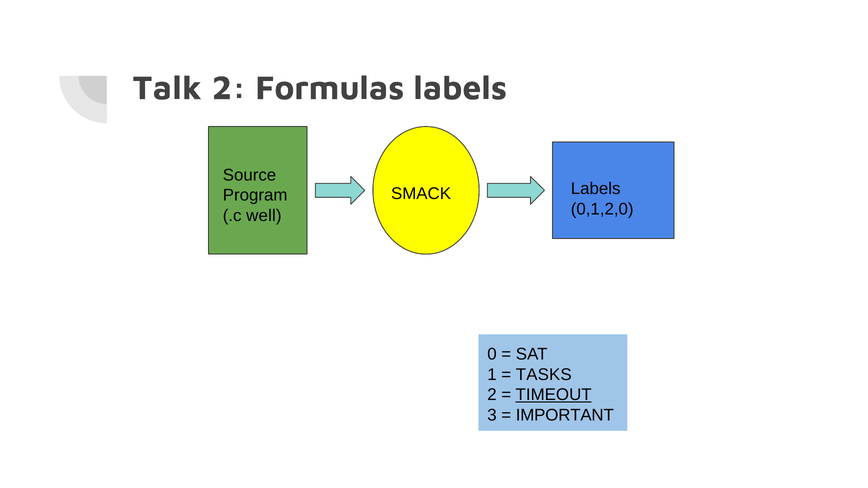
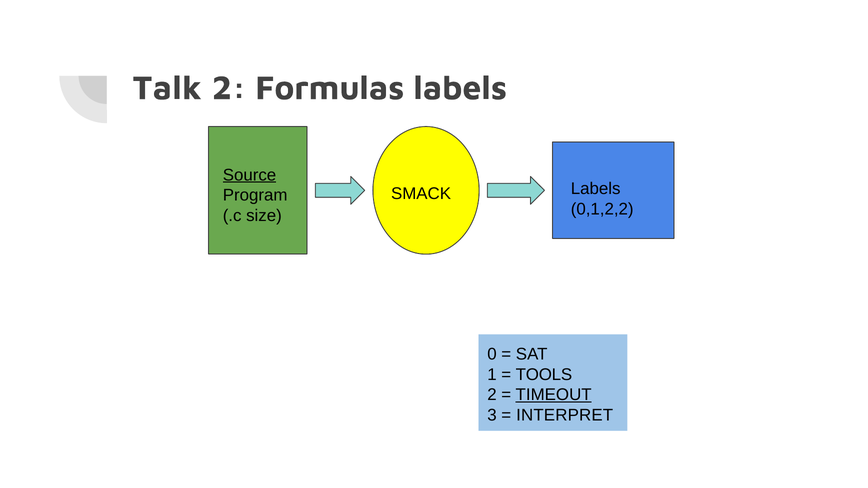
Source underline: none -> present
0,1,2,0: 0,1,2,0 -> 0,1,2,2
well: well -> size
TASKS: TASKS -> TOOLS
IMPORTANT: IMPORTANT -> INTERPRET
